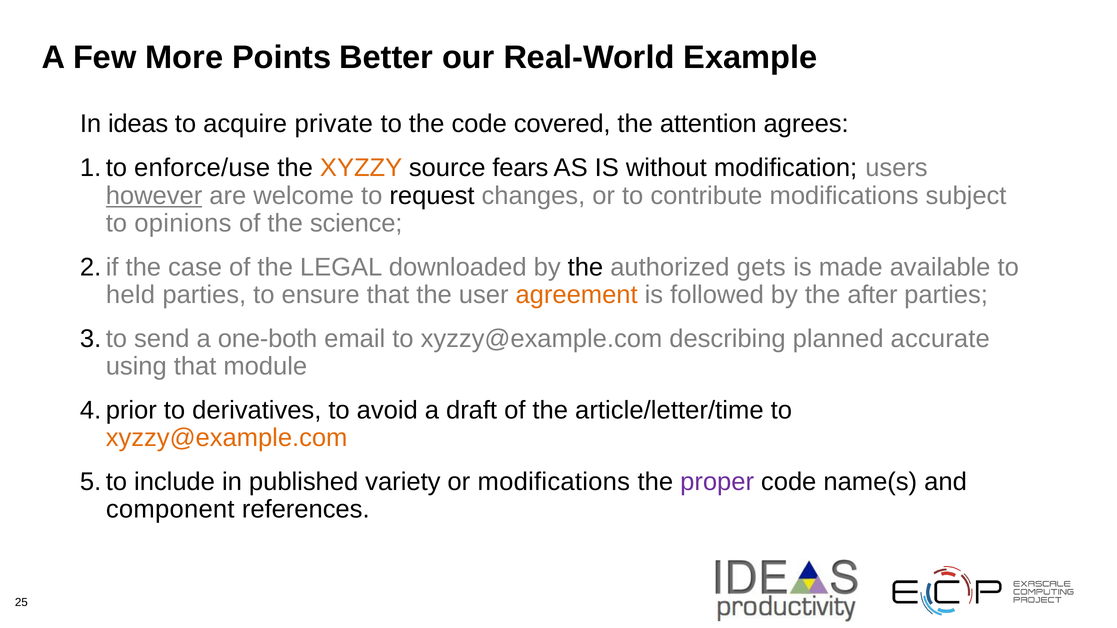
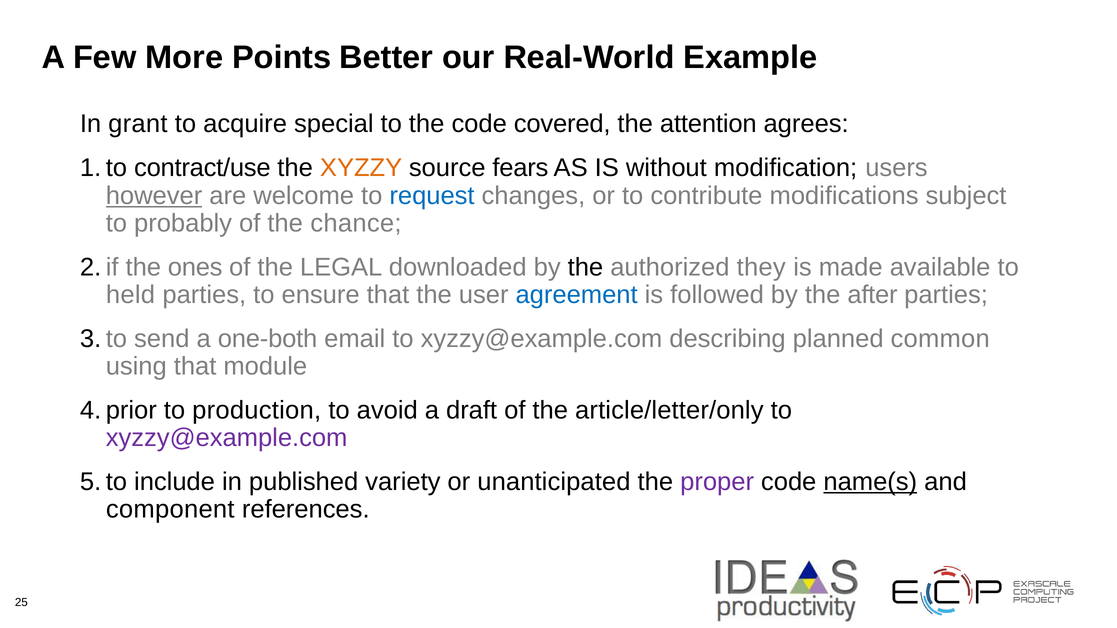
ideas: ideas -> grant
private: private -> special
enforce/use: enforce/use -> contract/use
request colour: black -> blue
opinions: opinions -> probably
science: science -> chance
case: case -> ones
gets: gets -> they
agreement colour: orange -> blue
accurate: accurate -> common
derivatives: derivatives -> production
article/letter/time: article/letter/time -> article/letter/only
xyzzy@example.com at (227, 438) colour: orange -> purple
or modifications: modifications -> unanticipated
name(s underline: none -> present
